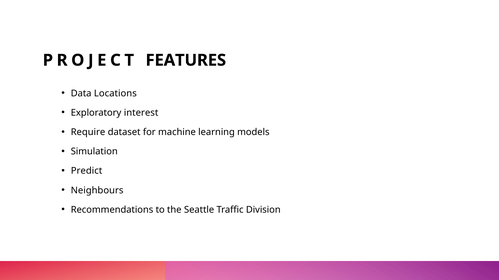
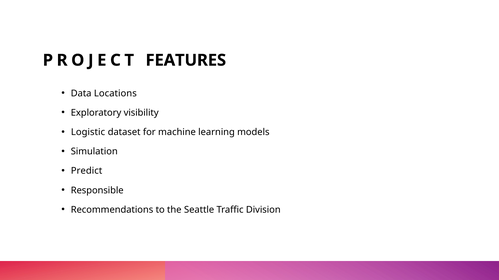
interest: interest -> visibility
Require: Require -> Logistic
Neighbours: Neighbours -> Responsible
